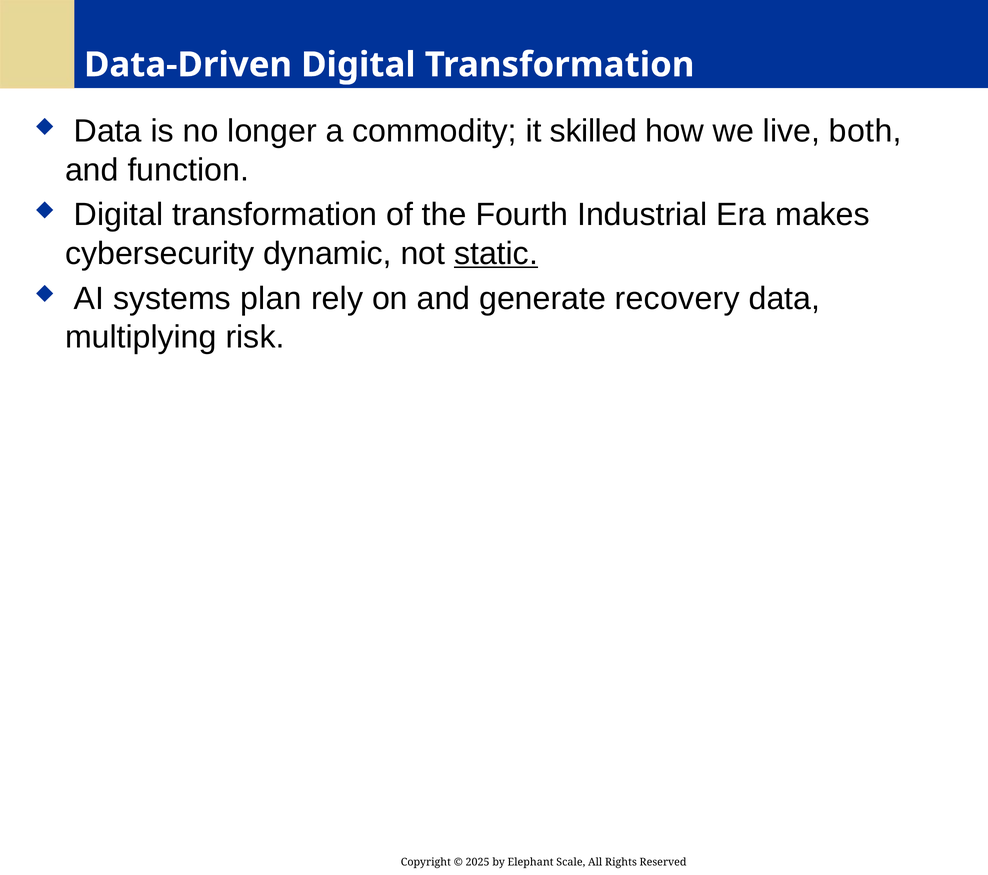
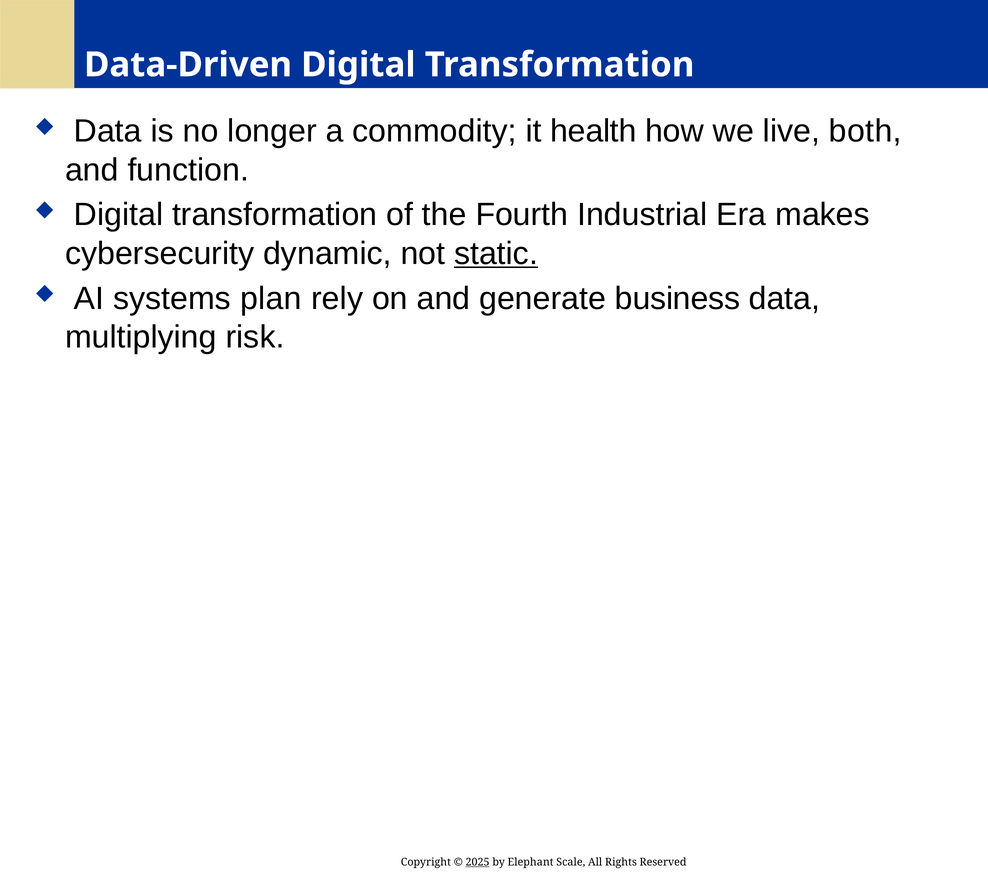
skilled: skilled -> health
recovery: recovery -> business
2025 underline: none -> present
